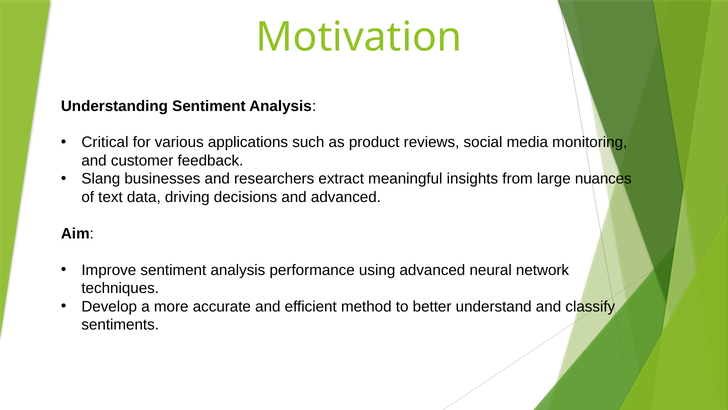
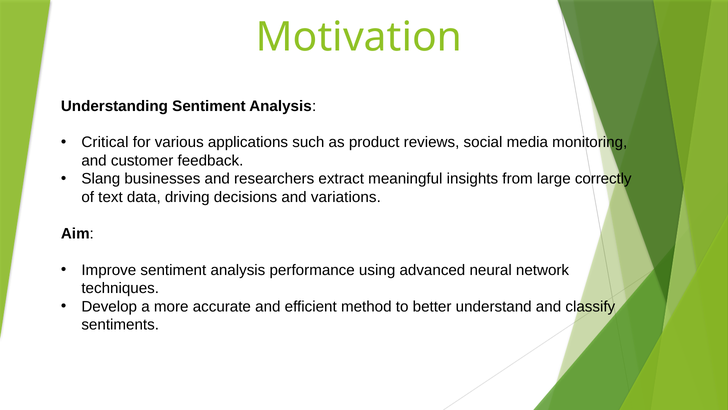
nuances: nuances -> correctly
and advanced: advanced -> variations
